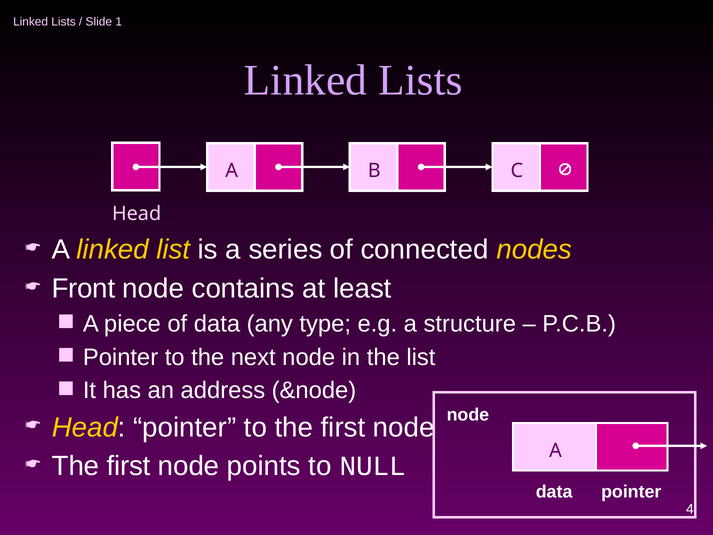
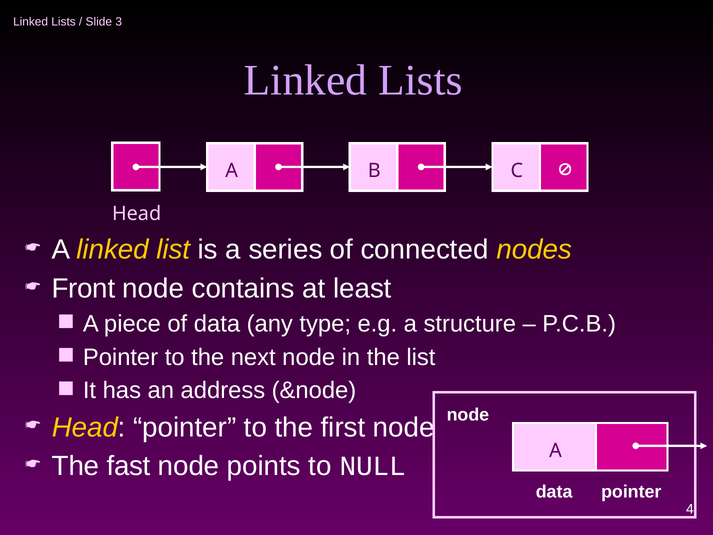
1: 1 -> 3
first at (129, 466): first -> fast
